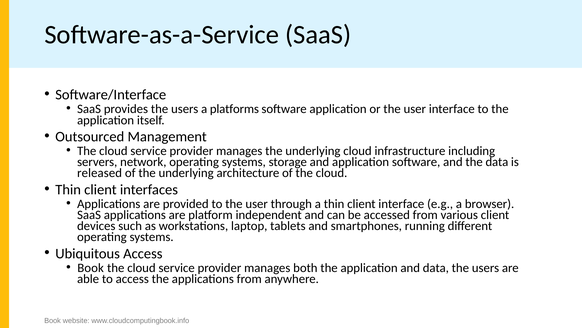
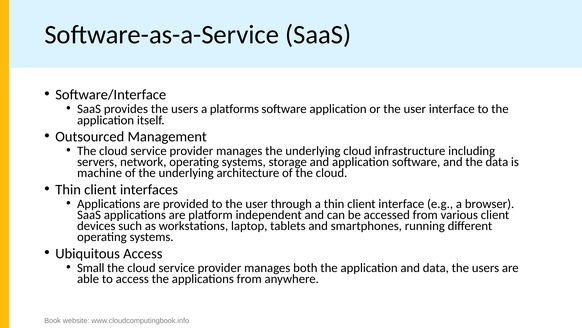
released: released -> machine
Book at (91, 267): Book -> Small
